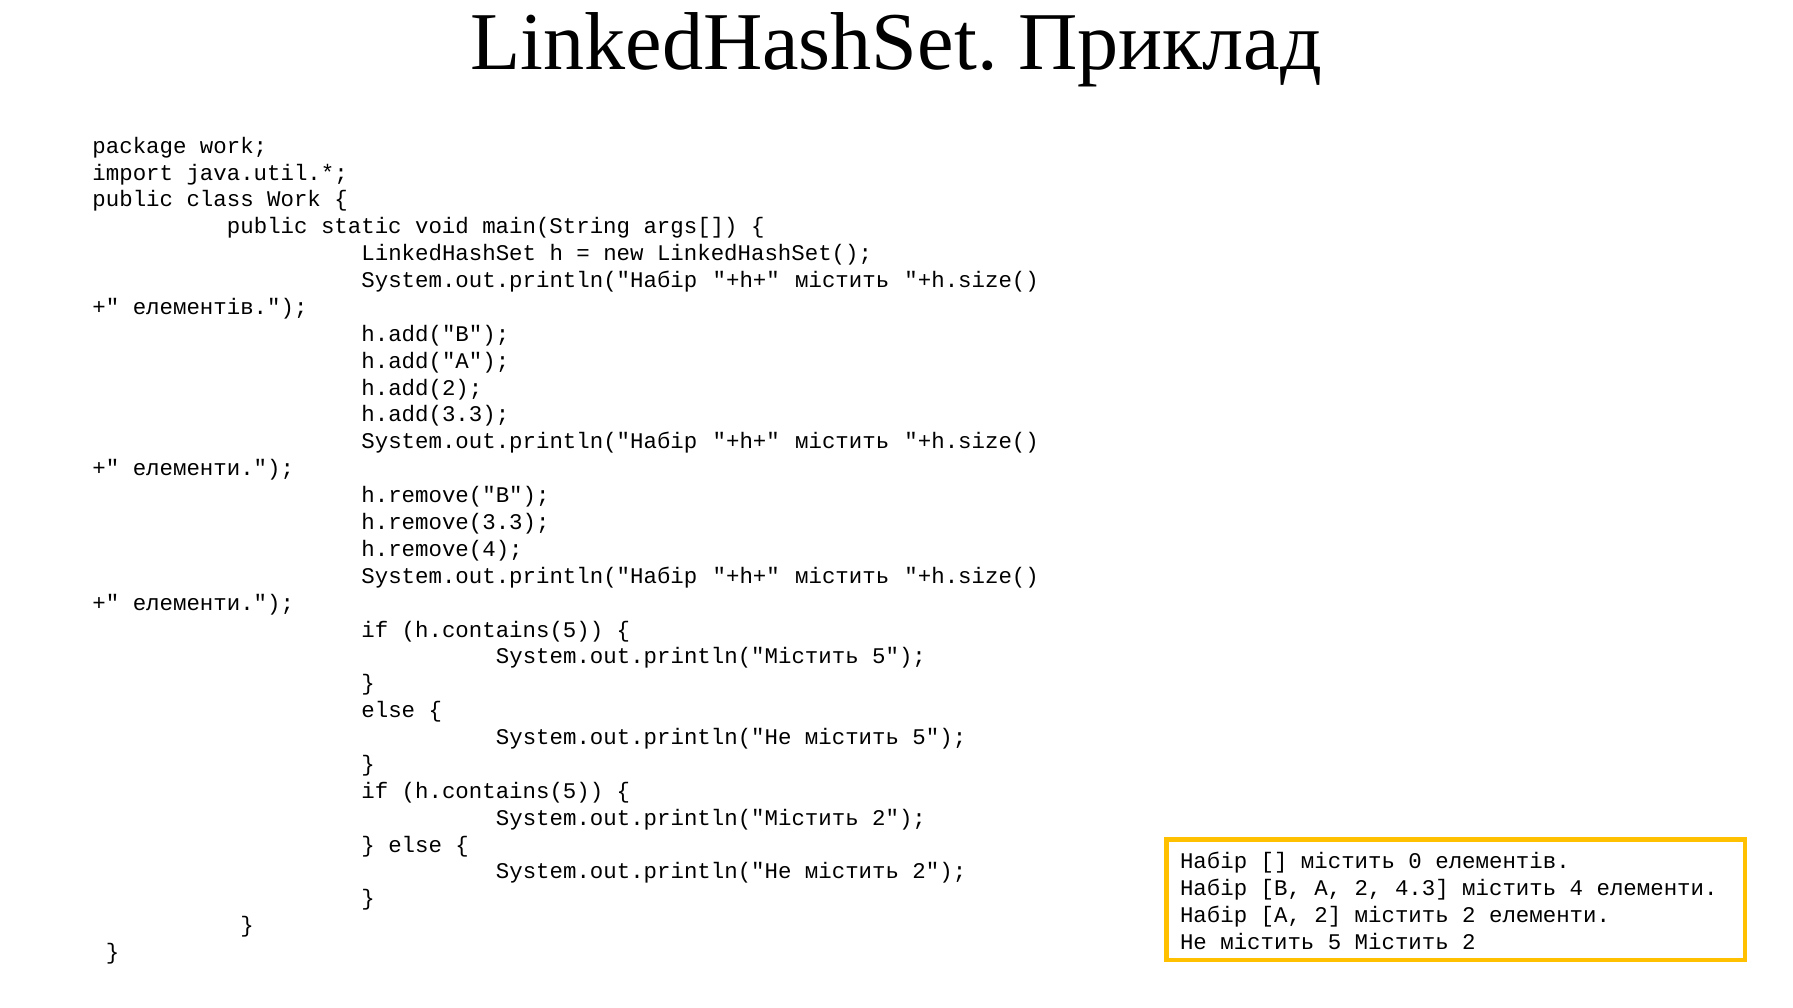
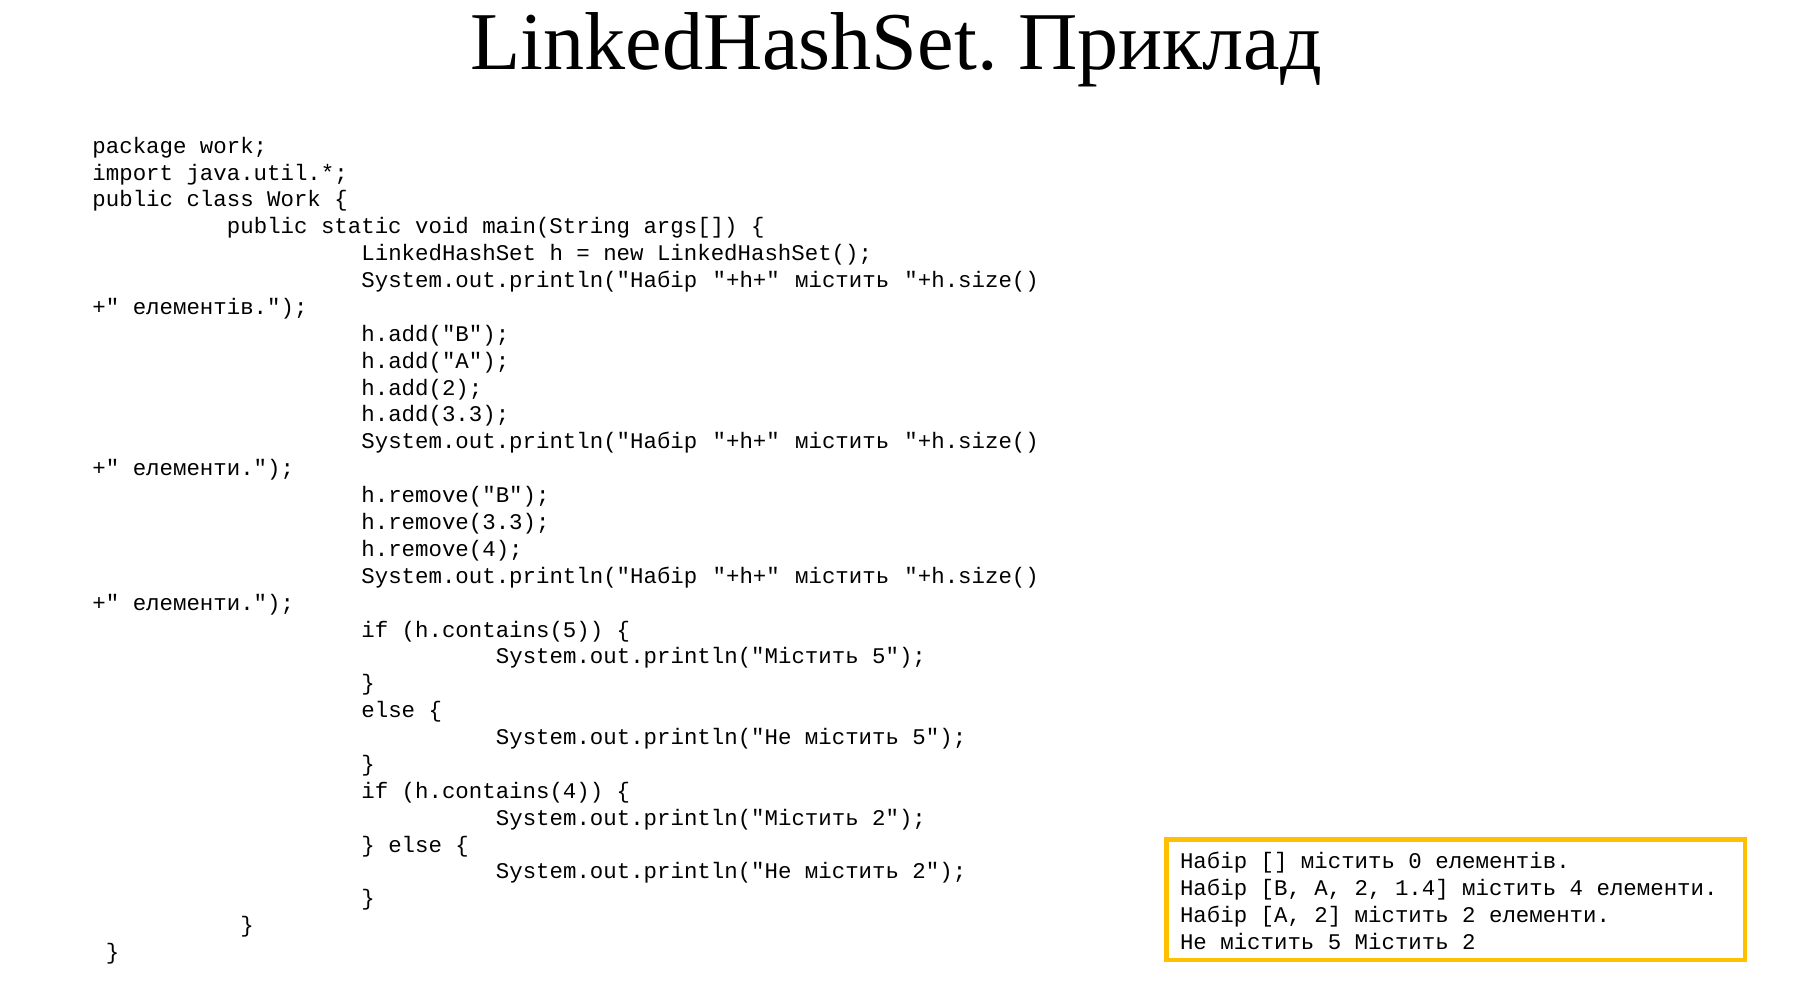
h.contains(5 at (503, 791): h.contains(5 -> h.contains(4
4.3: 4.3 -> 1.4
